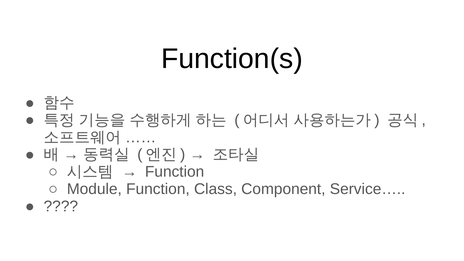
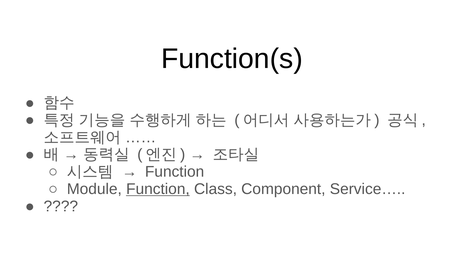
Function at (158, 189) underline: none -> present
